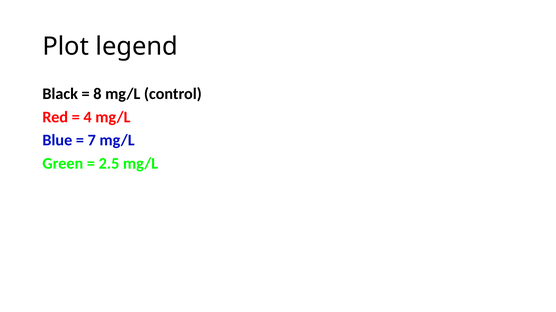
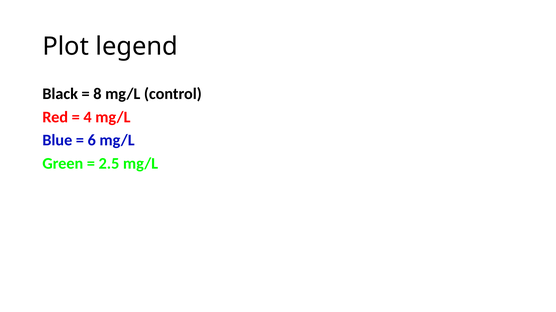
7: 7 -> 6
